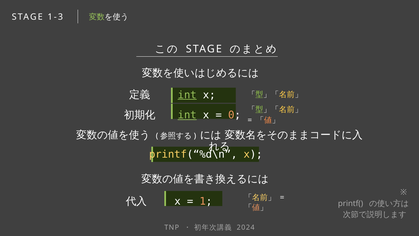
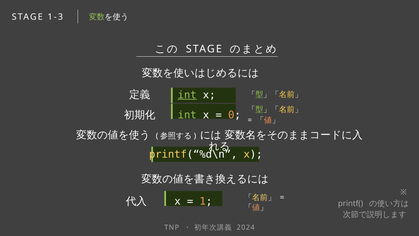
int at (187, 115) underline: present -> none
